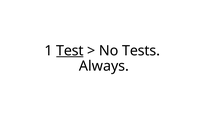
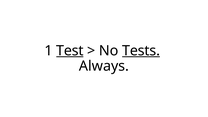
Tests underline: none -> present
